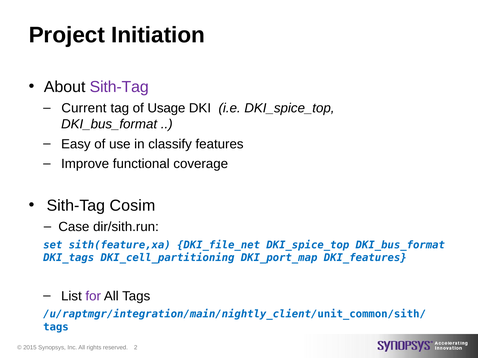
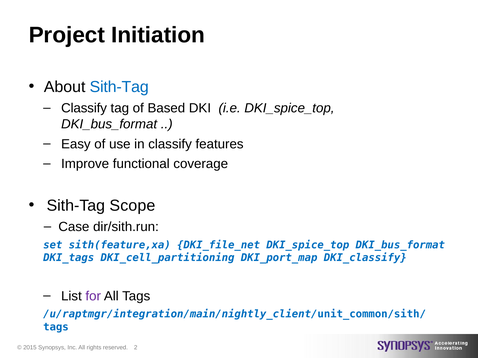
Sith-Tag at (119, 87) colour: purple -> blue
Current at (84, 108): Current -> Classify
Usage: Usage -> Based
Cosim: Cosim -> Scope
DKI_features: DKI_features -> DKI_classify
